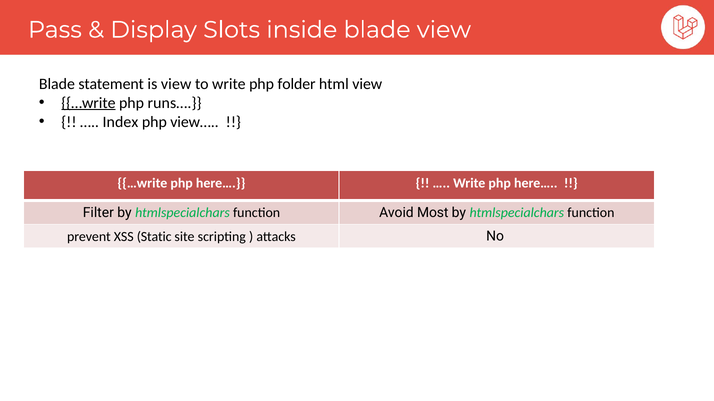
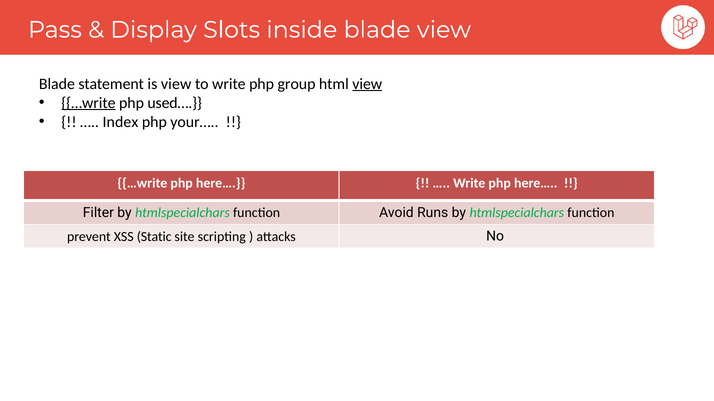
folder: folder -> group
view at (367, 84) underline: none -> present
runs…: runs… -> used…
view…: view… -> your…
Most: Most -> Runs
